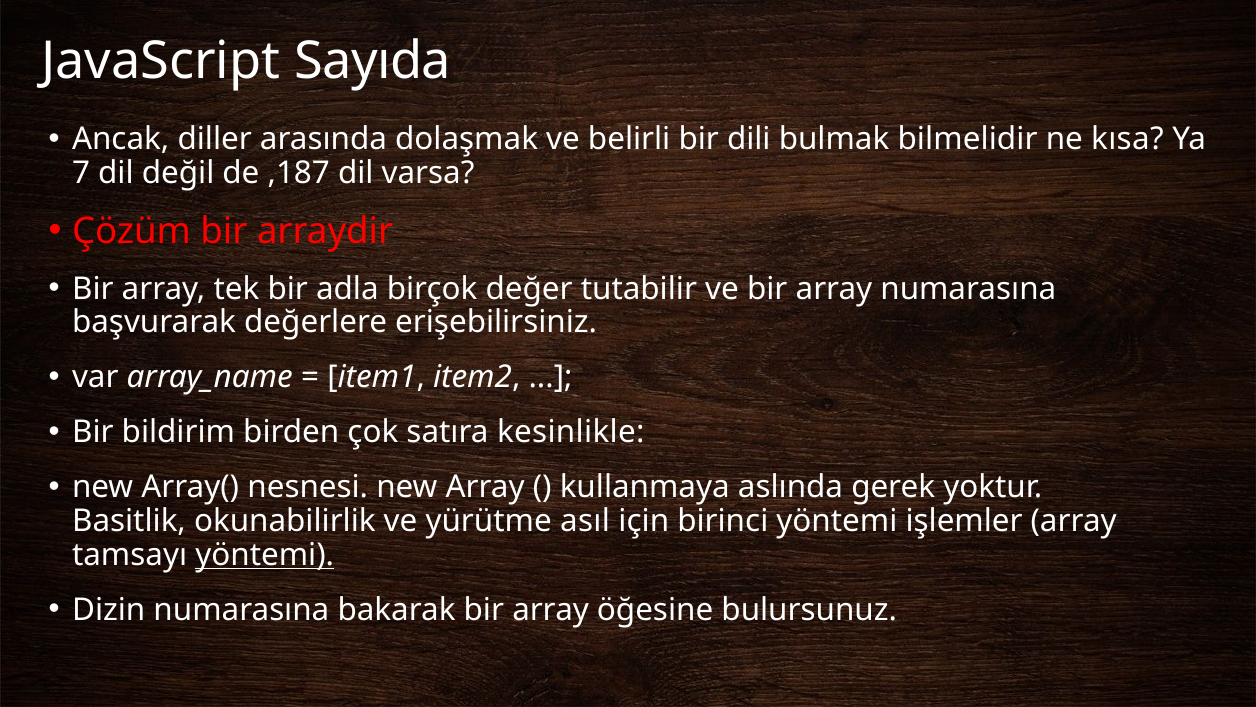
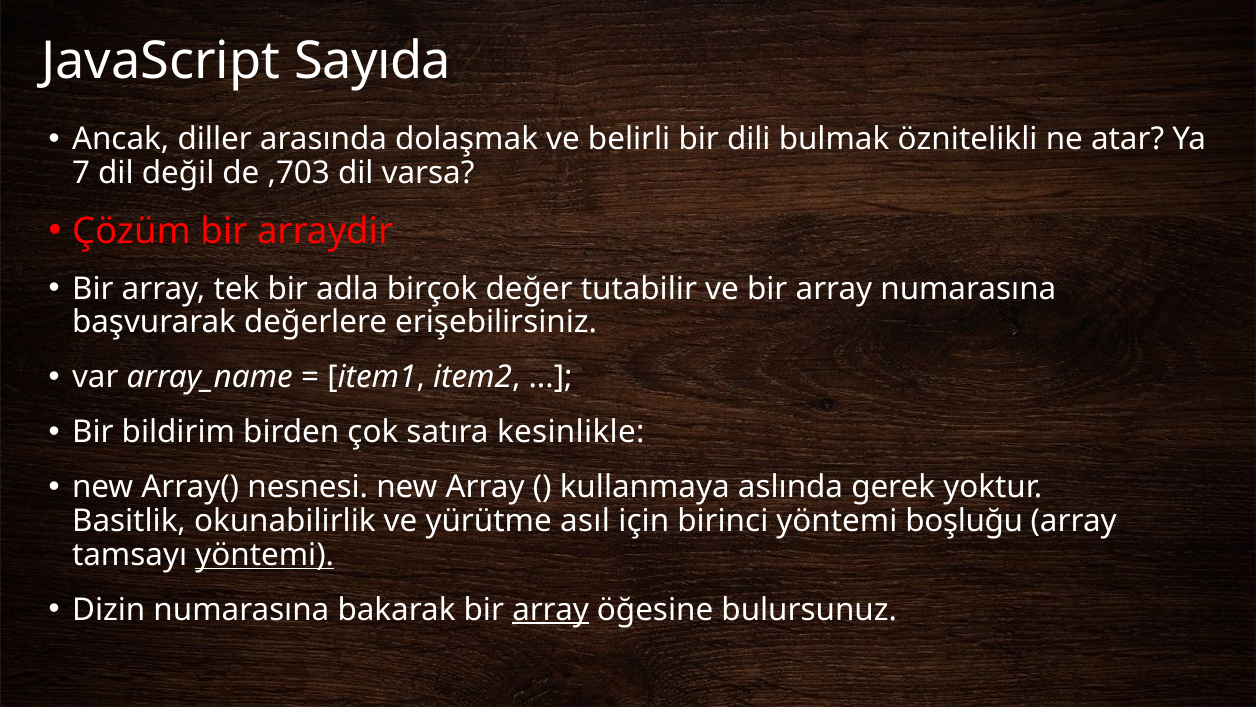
bilmelidir: bilmelidir -> öznitelikli
kısa: kısa -> atar
,187: ,187 -> ,703
işlemler: işlemler -> boşluğu
array at (551, 610) underline: none -> present
